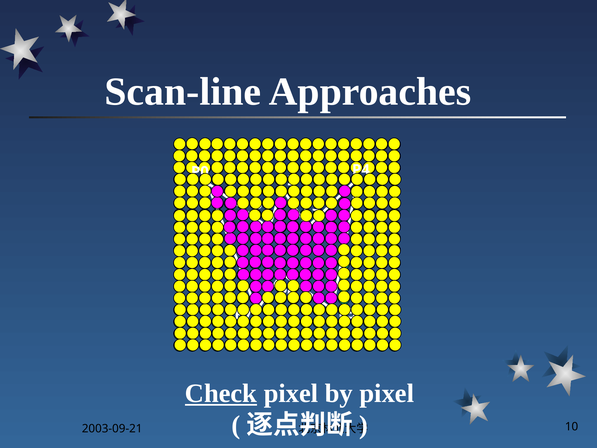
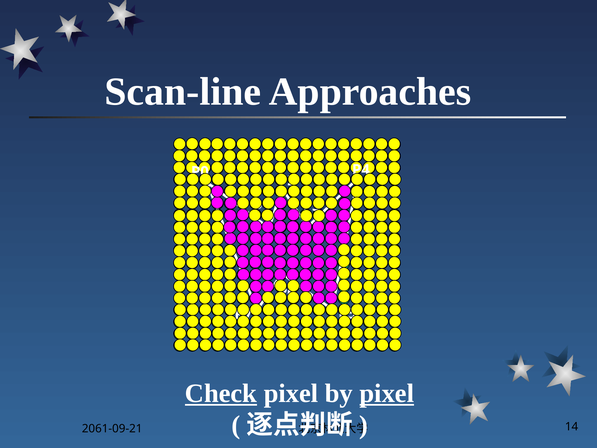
pixel at (387, 393) underline: none -> present
2003-09-21: 2003-09-21 -> 2061-09-21
10: 10 -> 14
